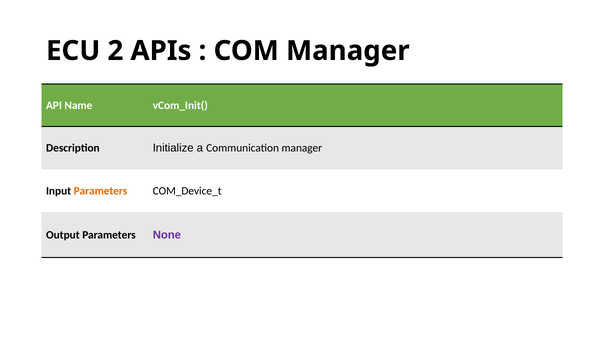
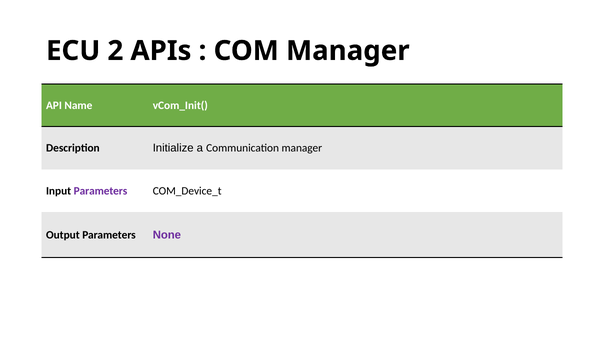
Parameters at (101, 191) colour: orange -> purple
